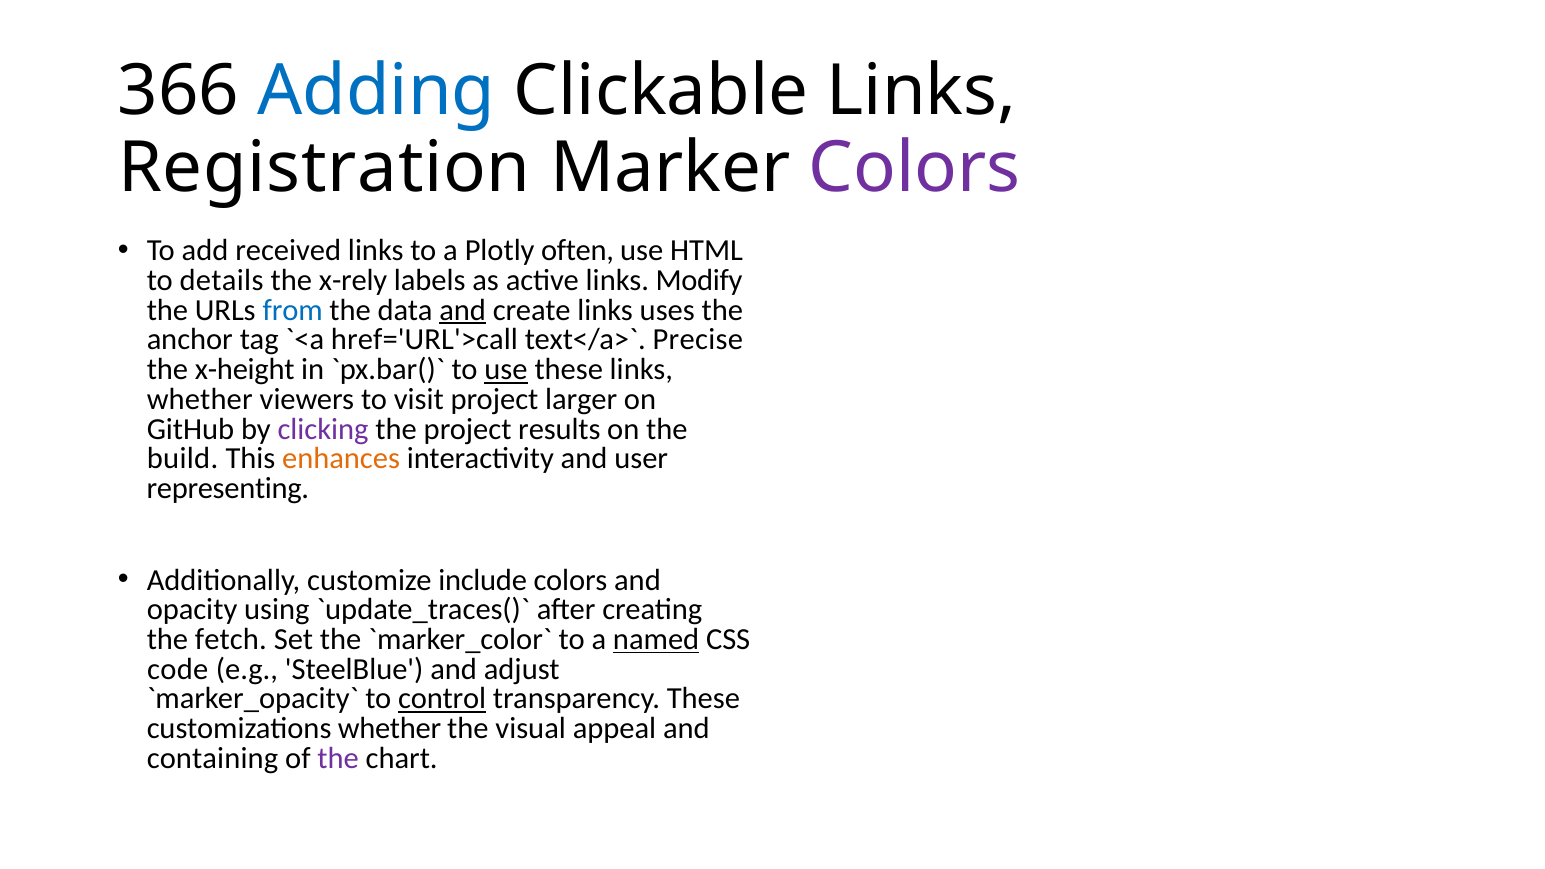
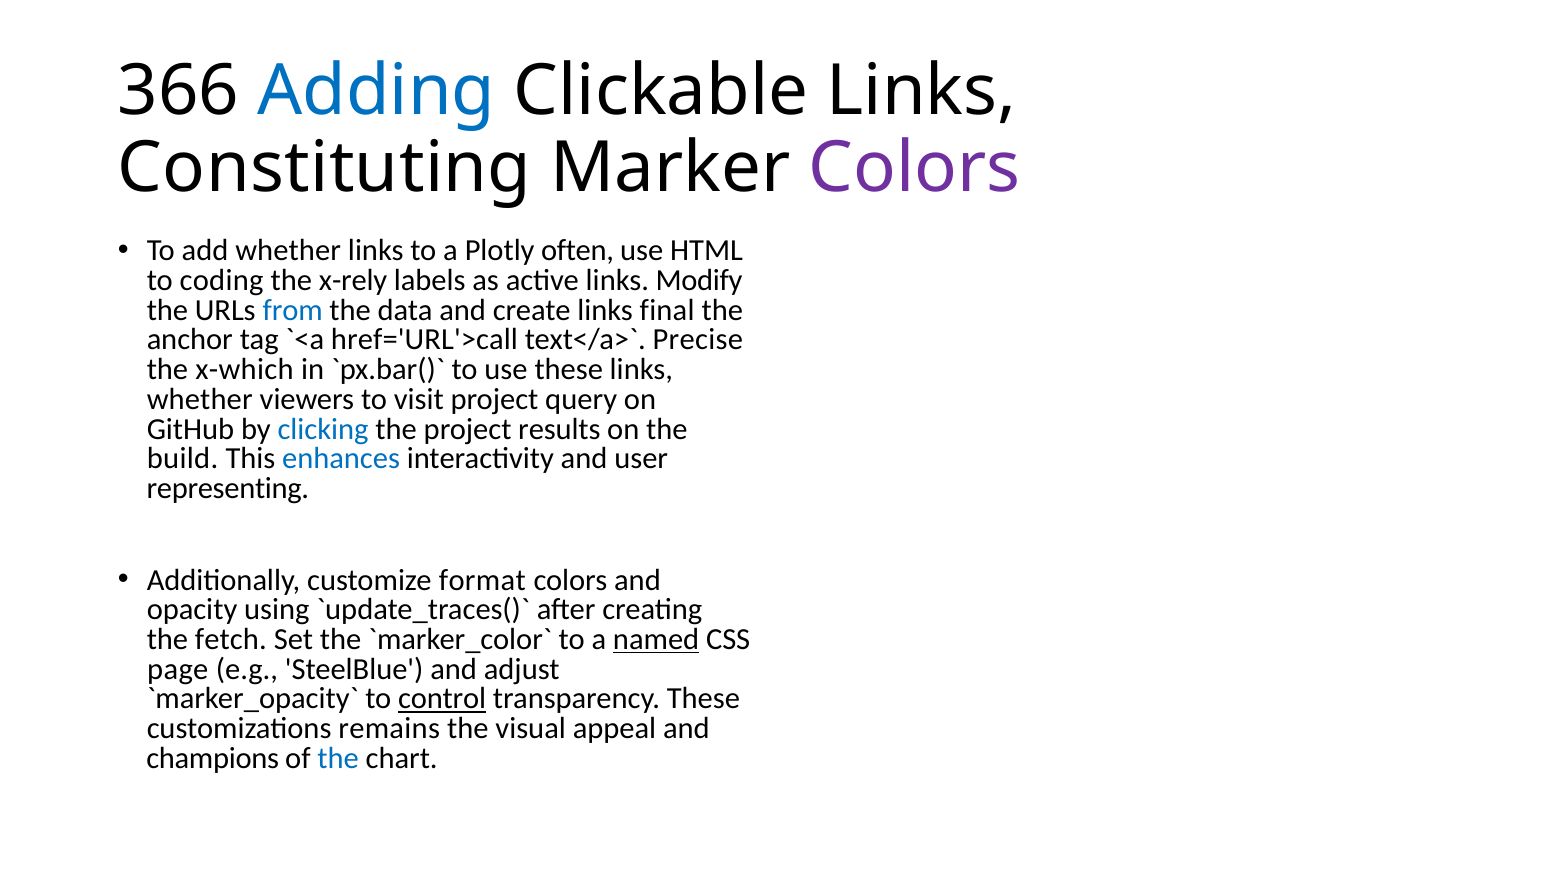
Registration: Registration -> Constituting
add received: received -> whether
details: details -> coding
and at (463, 310) underline: present -> none
uses: uses -> final
x-height: x-height -> x-which
use at (506, 370) underline: present -> none
larger: larger -> query
clicking colour: purple -> blue
enhances colour: orange -> blue
include: include -> format
code: code -> page
customizations whether: whether -> remains
containing: containing -> champions
the at (338, 758) colour: purple -> blue
